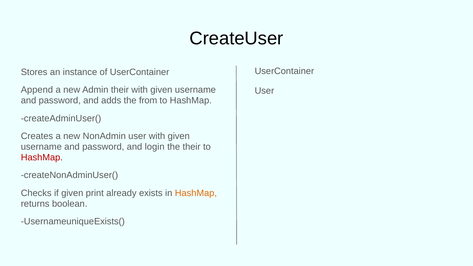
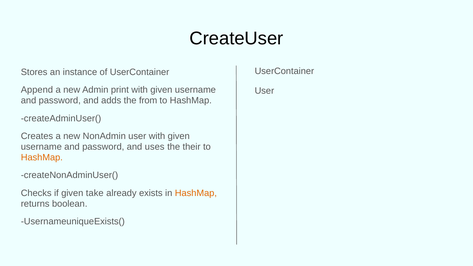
Admin their: their -> print
login: login -> uses
HashMap at (42, 158) colour: red -> orange
print: print -> take
